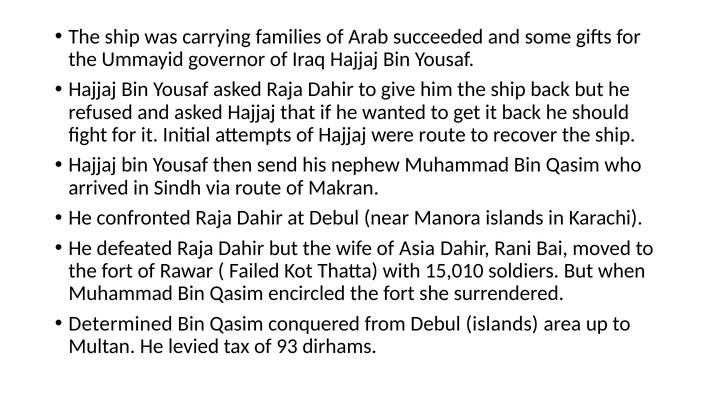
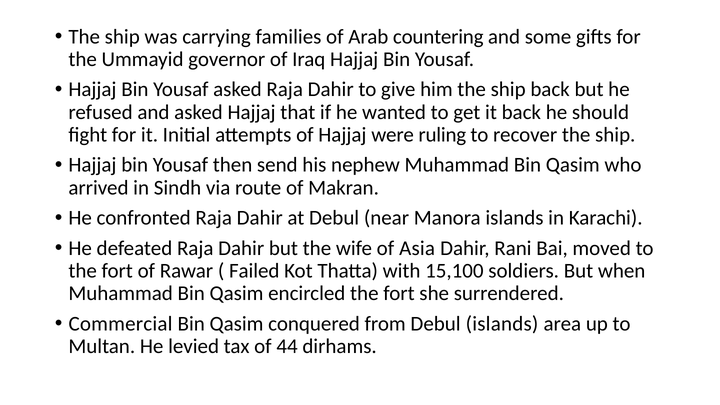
succeeded: succeeded -> countering
were route: route -> ruling
15,010: 15,010 -> 15,100
Determined: Determined -> Commercial
93: 93 -> 44
